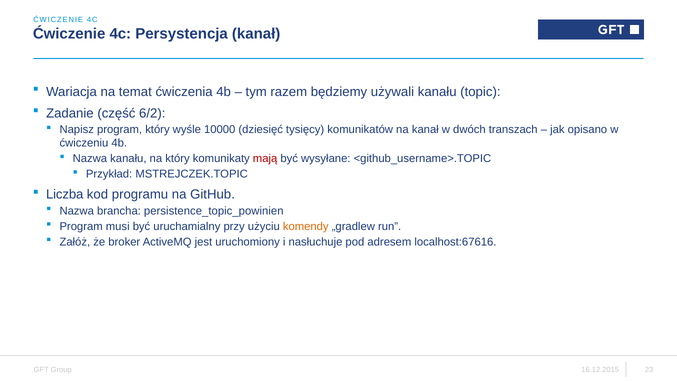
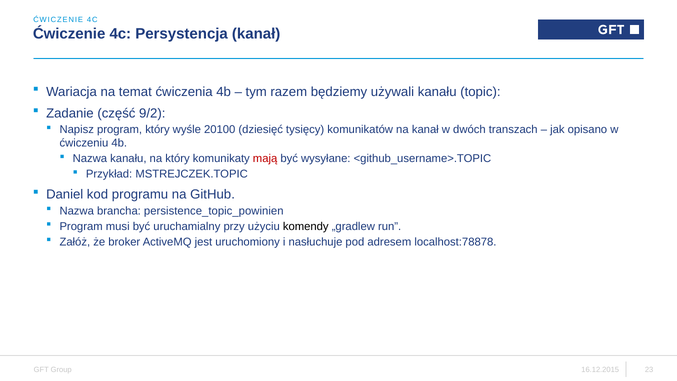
6/2: 6/2 -> 9/2
10000: 10000 -> 20100
Liczba: Liczba -> Daniel
komendy colour: orange -> black
localhost:67616: localhost:67616 -> localhost:78878
